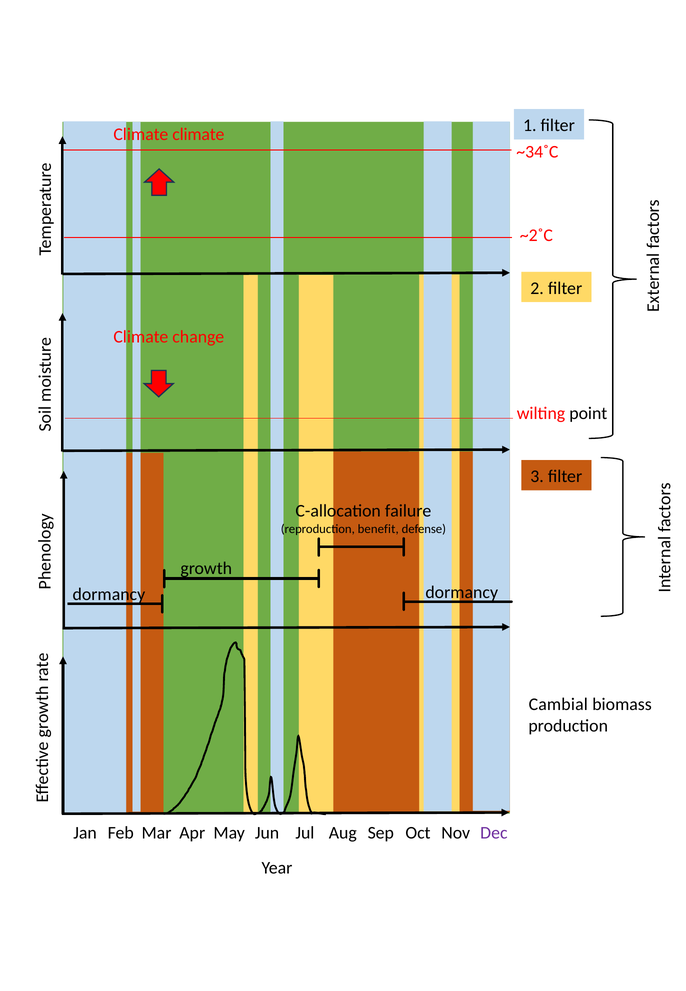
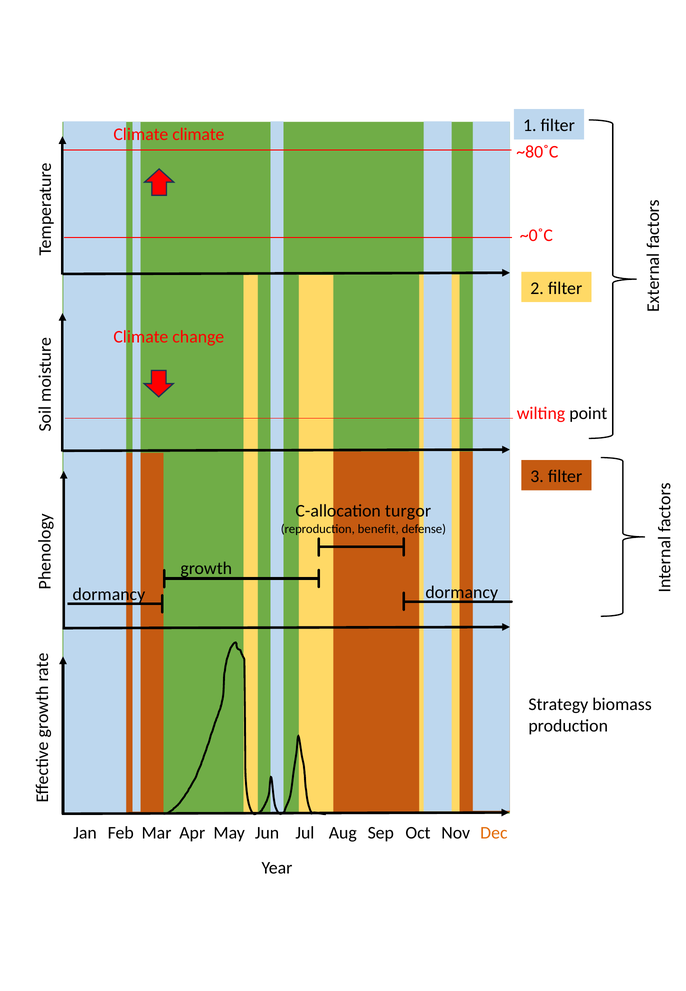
~34˚C: ~34˚C -> ~80˚C
~2˚C: ~2˚C -> ~0˚C
failure: failure -> turgor
Cambial: Cambial -> Strategy
Dec colour: purple -> orange
